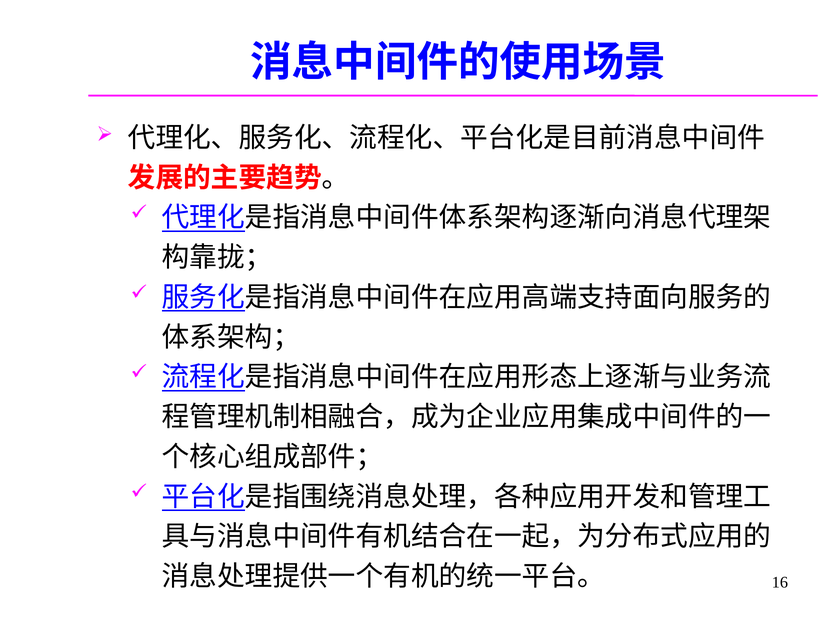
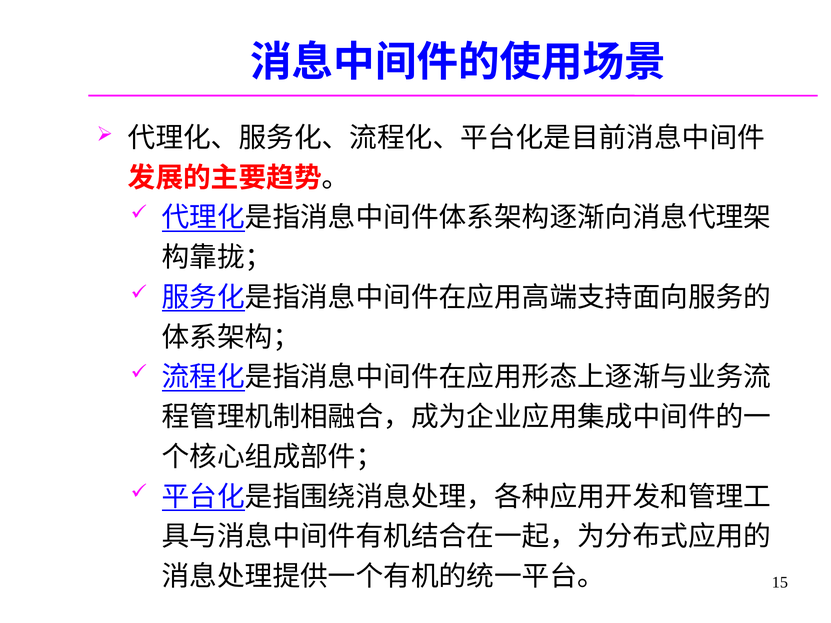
16: 16 -> 15
